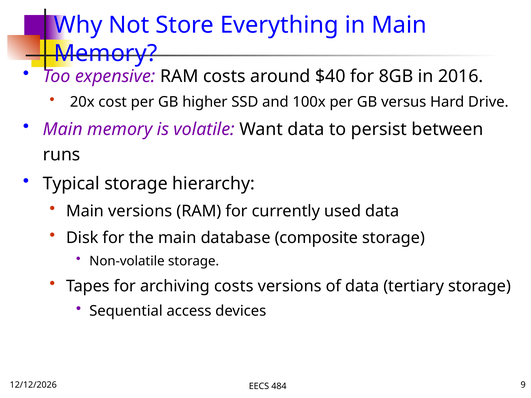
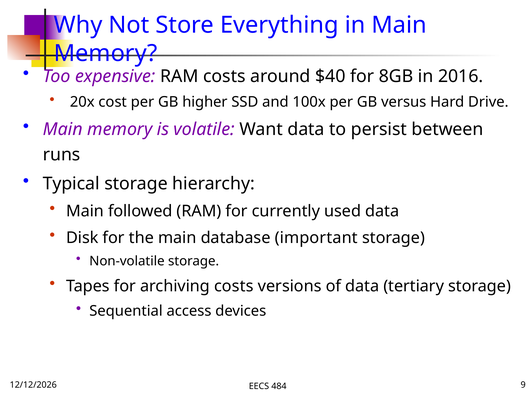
Main versions: versions -> followed
composite: composite -> important
